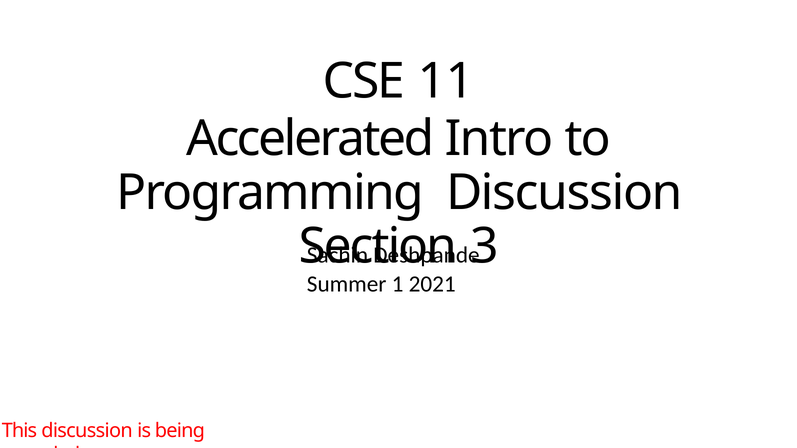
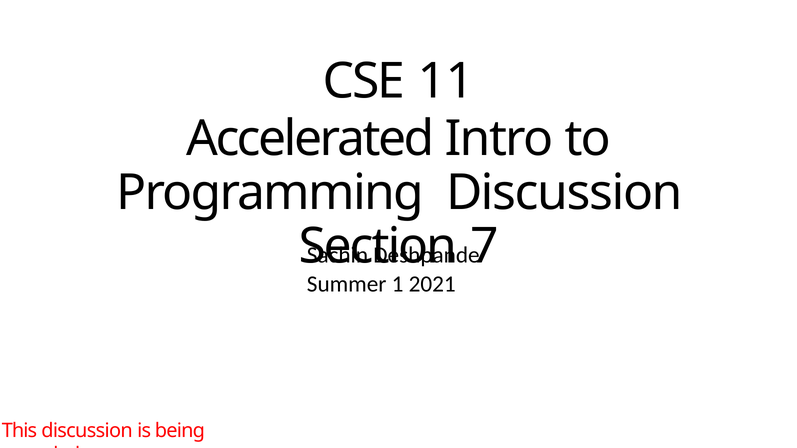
3: 3 -> 7
